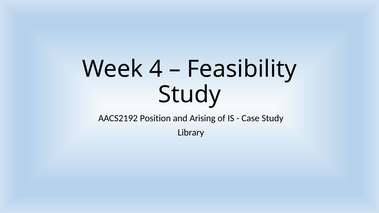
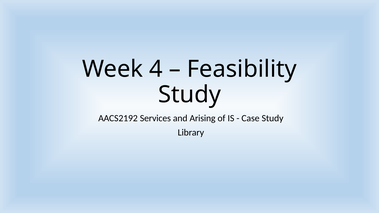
Position: Position -> Services
